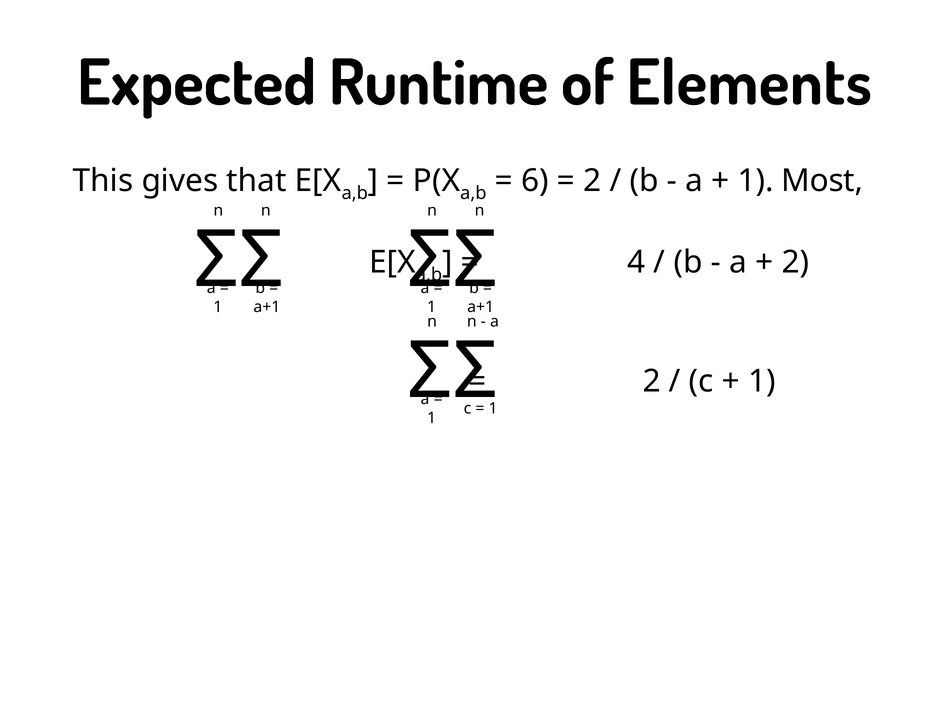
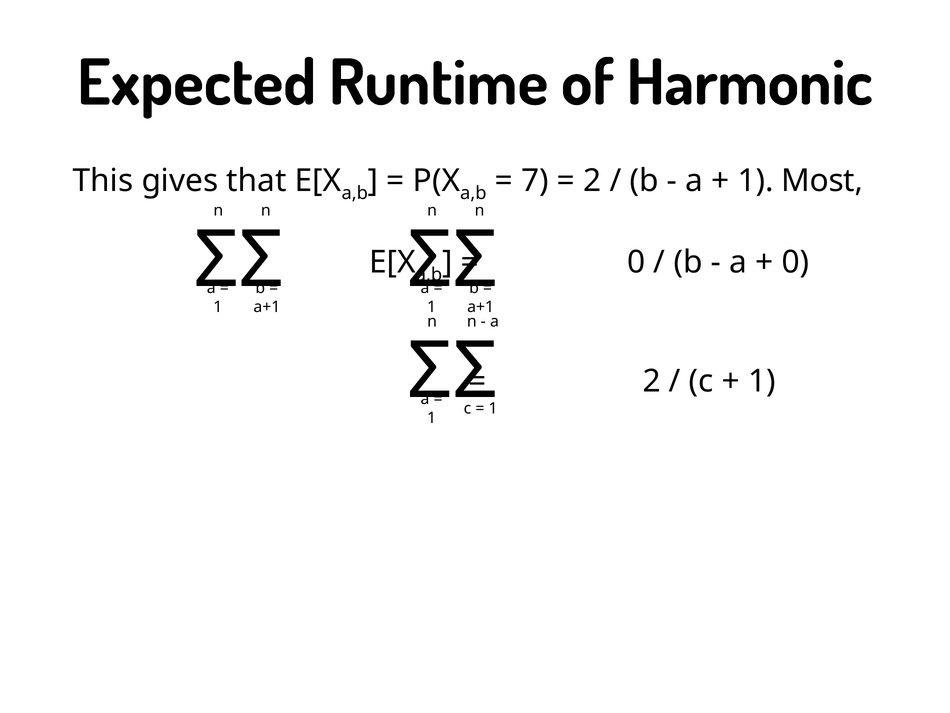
Elements: Elements -> Harmonic
6: 6 -> 7
4 at (636, 262): 4 -> 0
2 at (795, 262): 2 -> 0
